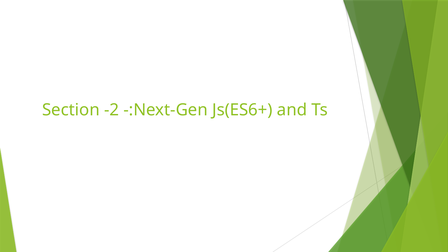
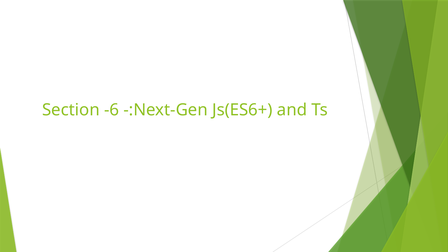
-2: -2 -> -6
